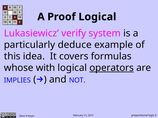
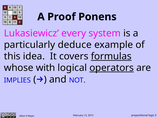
Proof Logical: Logical -> Ponens
verify: verify -> every
formulas underline: none -> present
